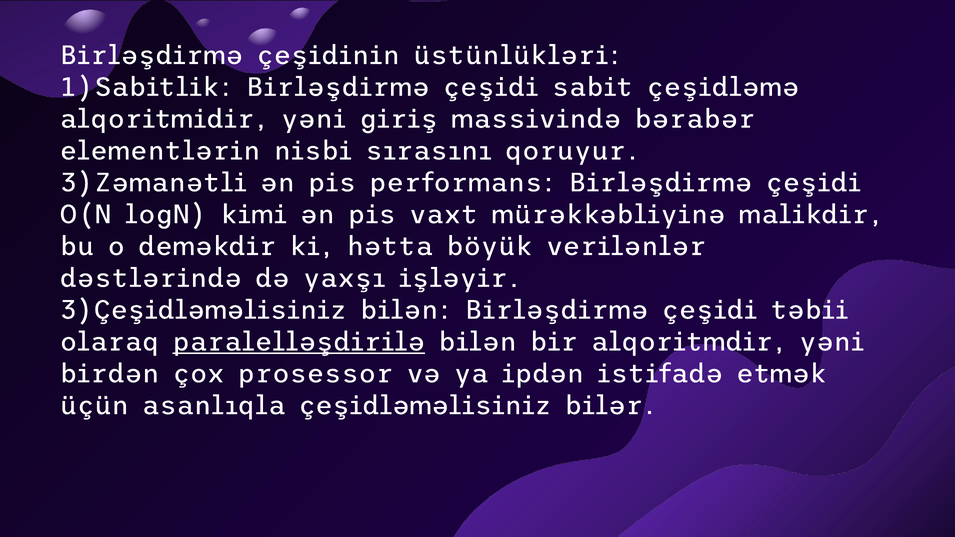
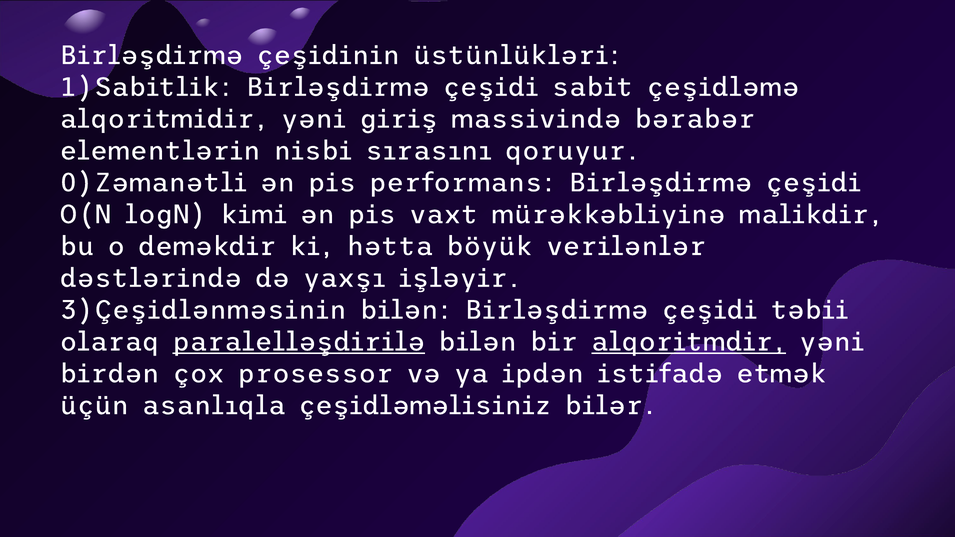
3)Zəmanətli: 3)Zəmanətli -> 0)Zəmanətli
3)Çeşidləməlisiniz: 3)Çeşidləməlisiniz -> 3)Çeşidlənməsinin
alqoritmdir underline: none -> present
